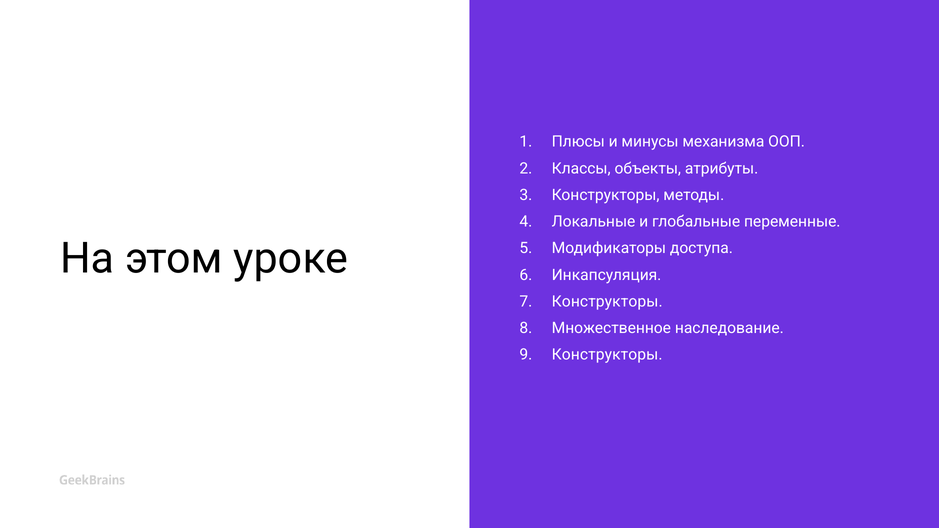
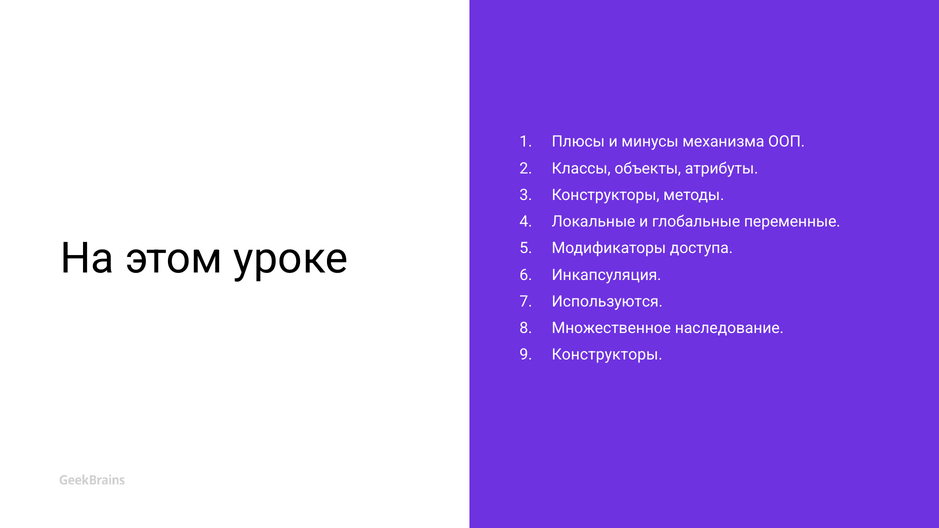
Конструкторы at (607, 302): Конструкторы -> Используются
